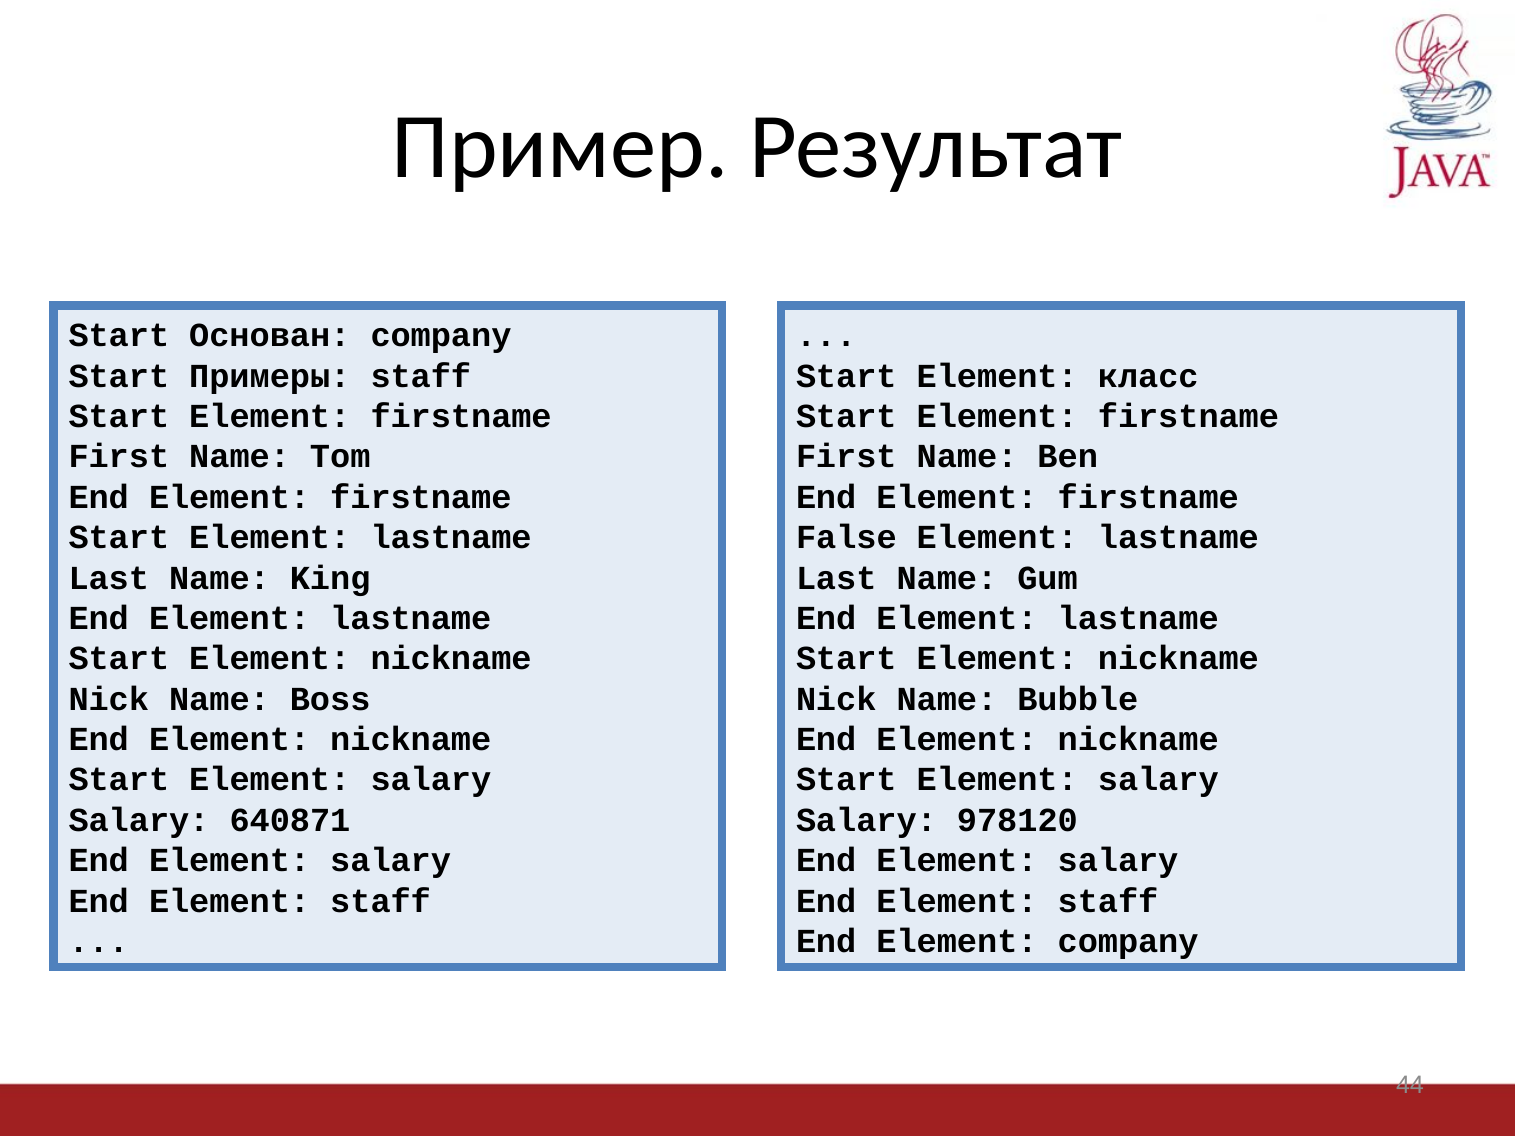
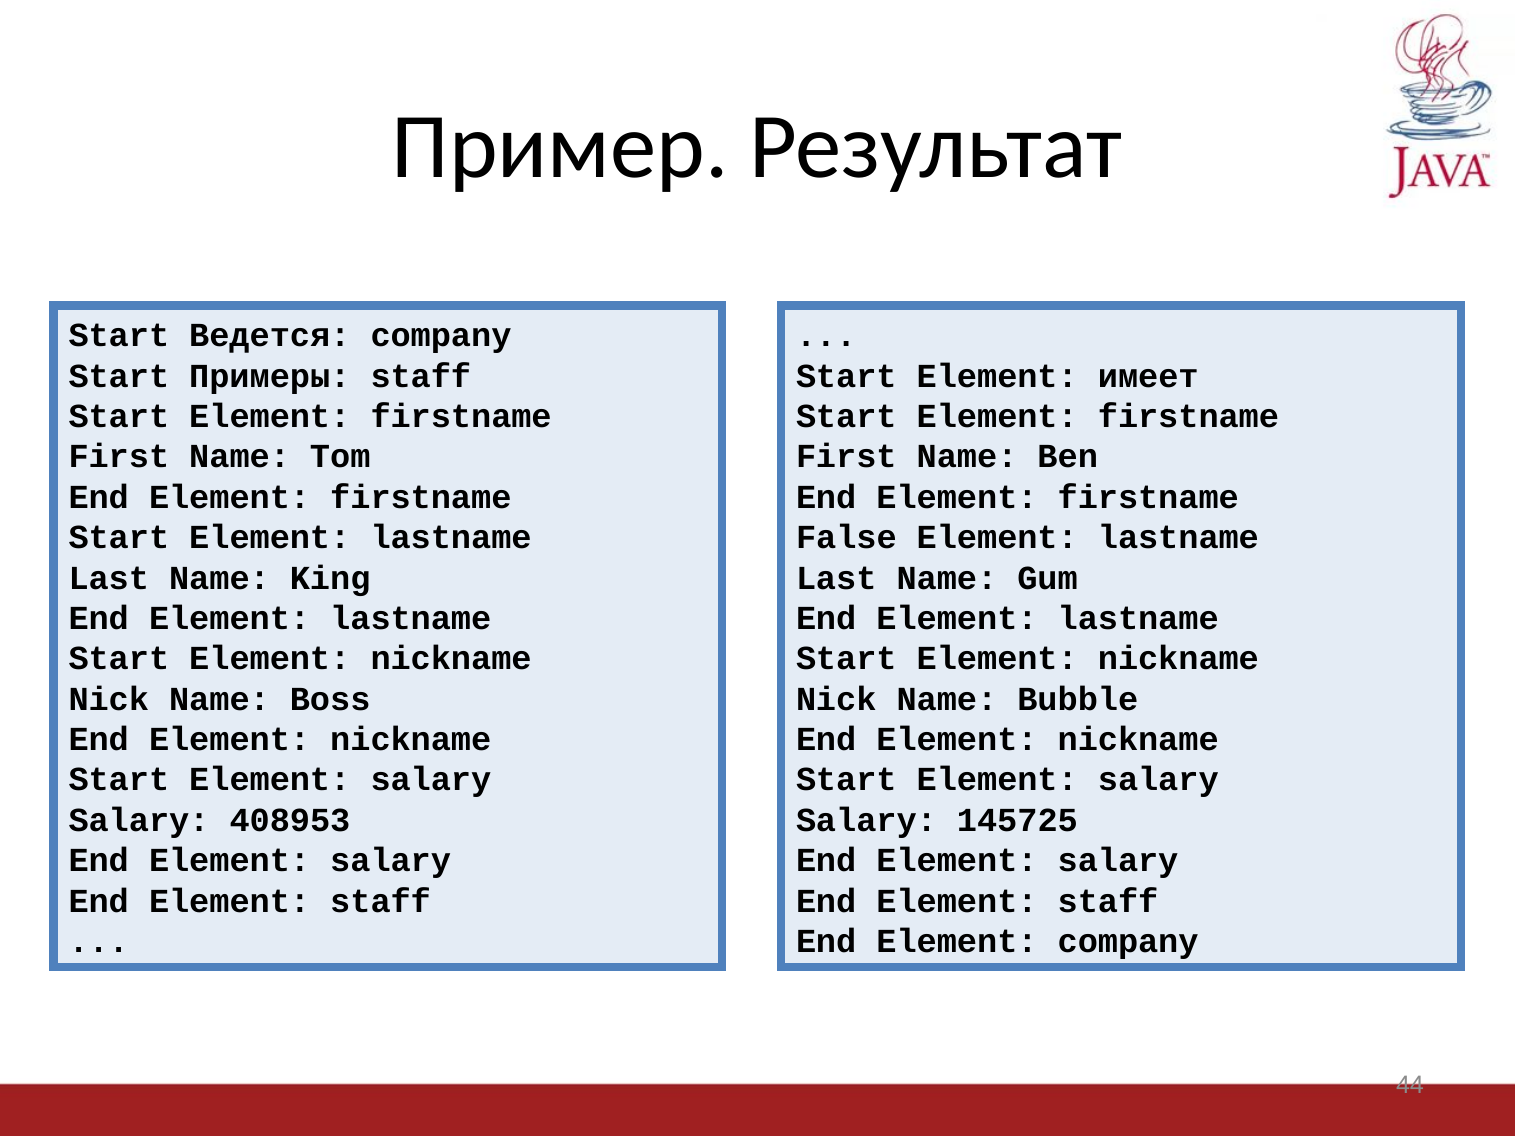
Основан: Основан -> Ведется
класс: класс -> имеет
640871: 640871 -> 408953
978120: 978120 -> 145725
